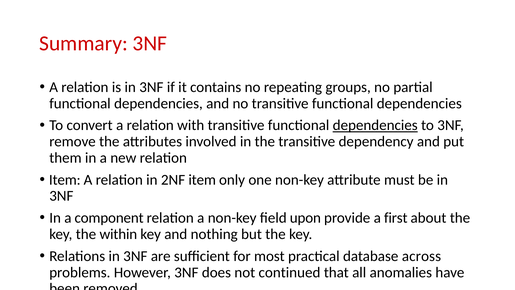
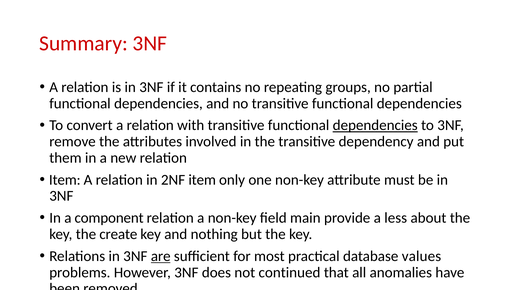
upon: upon -> main
first: first -> less
within: within -> create
are underline: none -> present
across: across -> values
